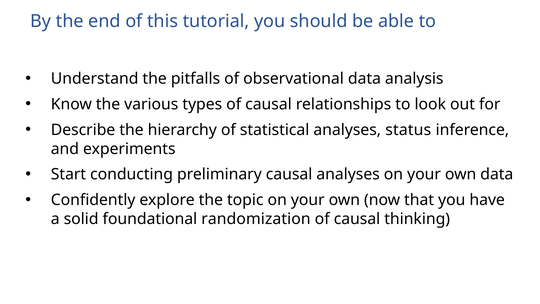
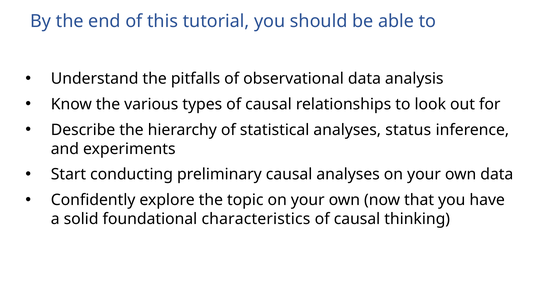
randomization: randomization -> characteristics
